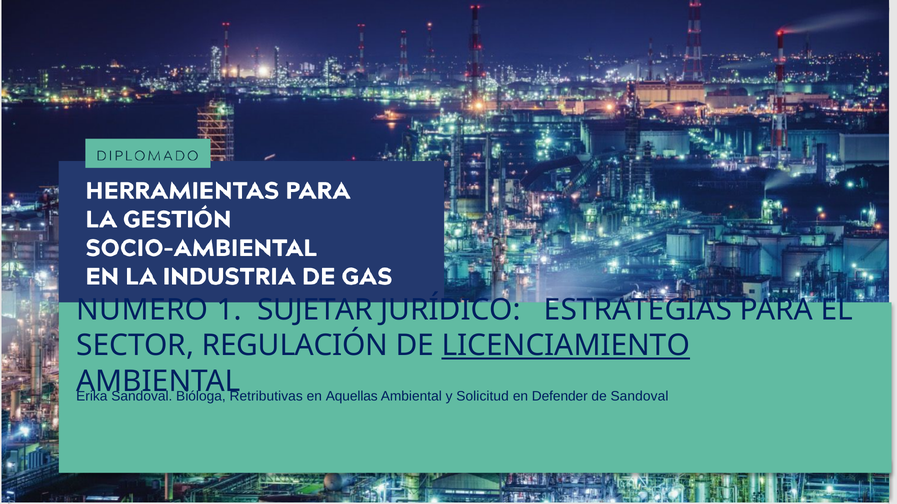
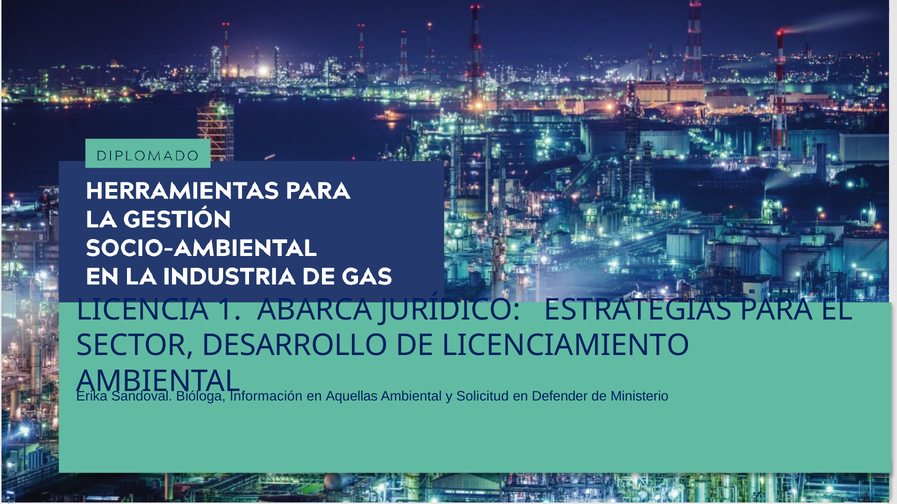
NUMERO: NUMERO -> LICENCIA
SUJETAR: SUJETAR -> ABARCA
REGULACIÓN: REGULACIÓN -> DESARROLLO
LICENCIAMIENTO underline: present -> none
Retributivas: Retributivas -> Información
de Sandoval: Sandoval -> Ministerio
